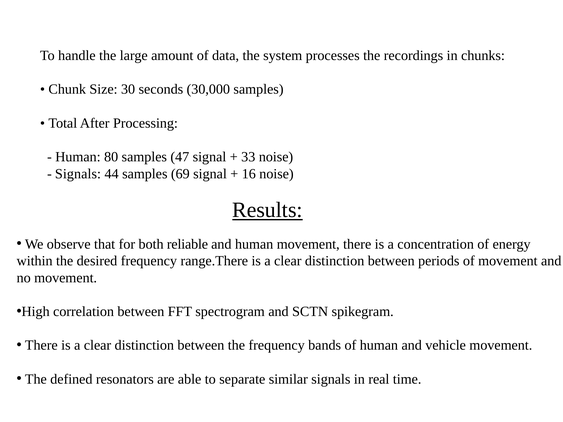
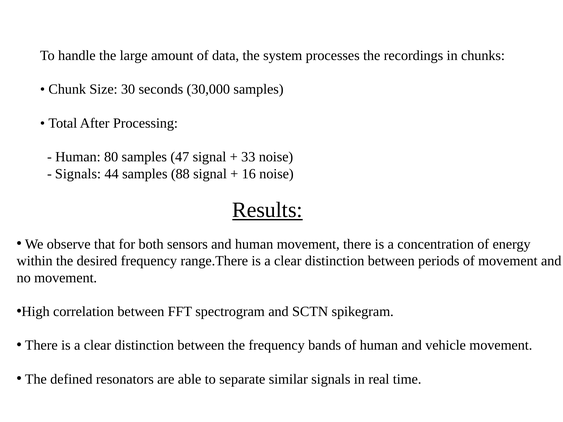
69: 69 -> 88
reliable: reliable -> sensors
